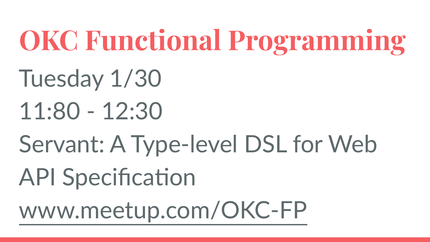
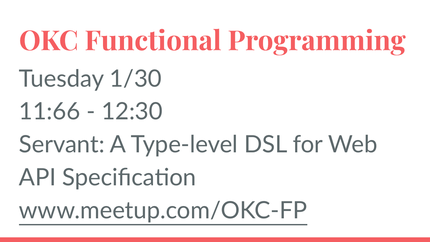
11:80: 11:80 -> 11:66
